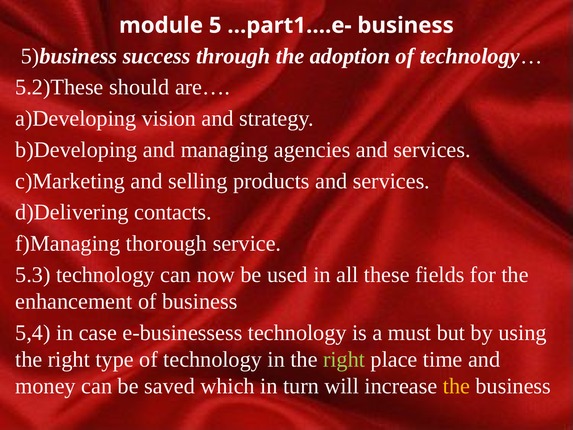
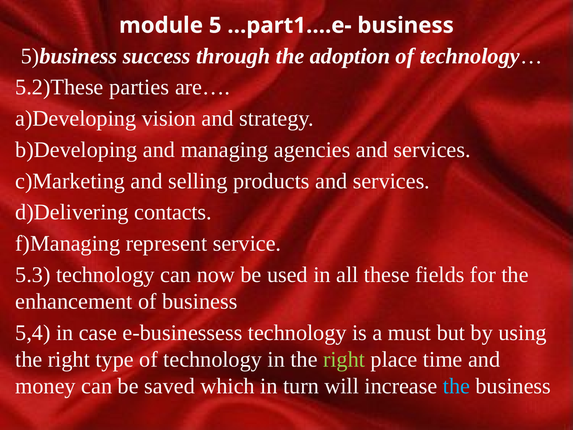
should: should -> parties
thorough: thorough -> represent
the at (456, 386) colour: yellow -> light blue
